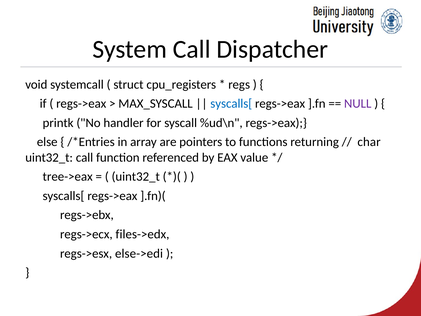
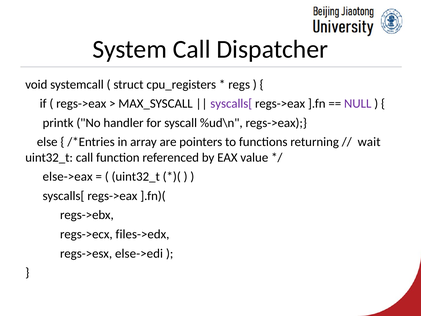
syscalls[ at (231, 104) colour: blue -> purple
char: char -> wait
tree->eax: tree->eax -> else->eax
